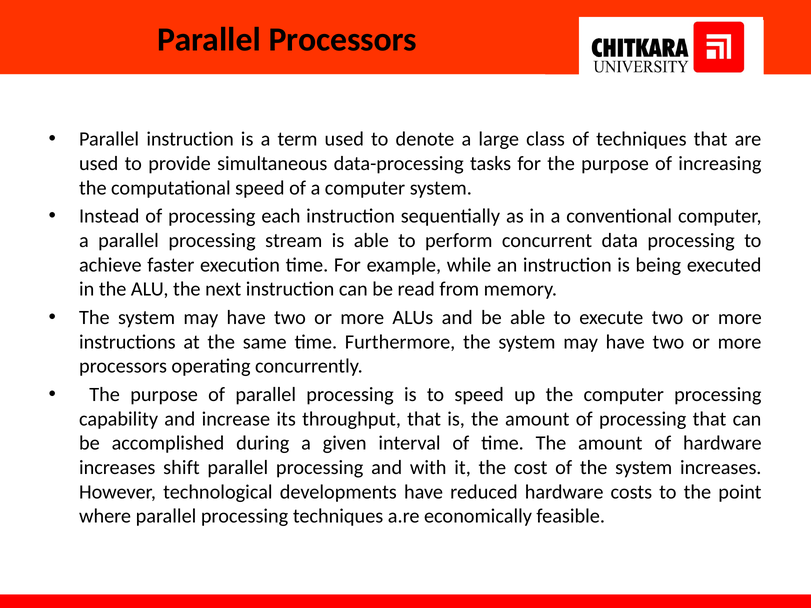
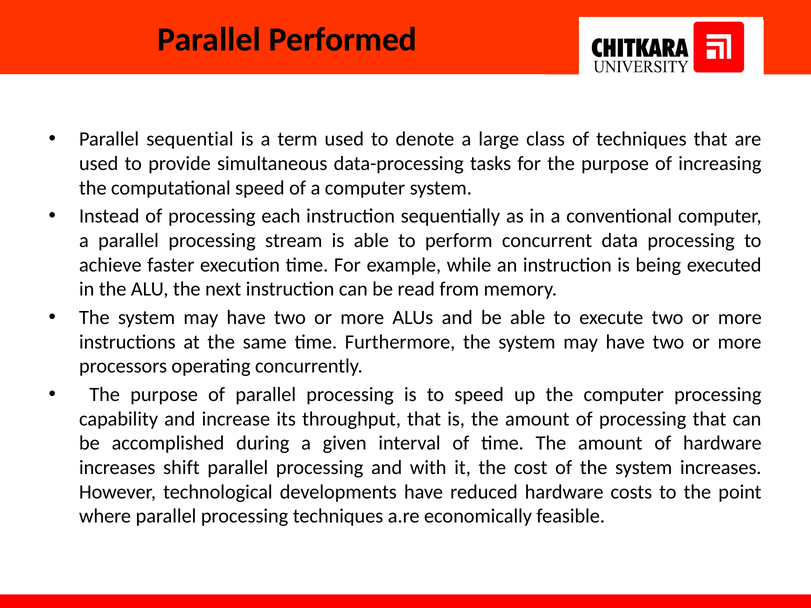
Parallel Processors: Processors -> Performed
Parallel instruction: instruction -> sequential
